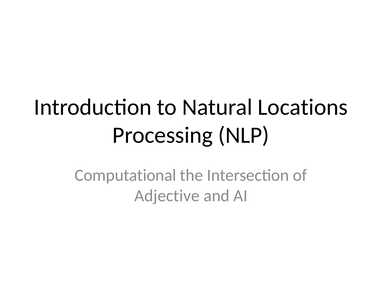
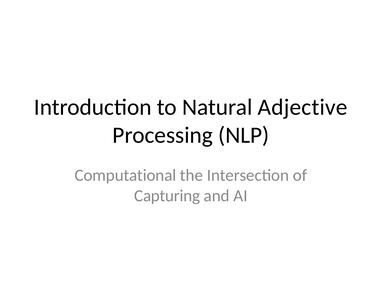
Locations: Locations -> Adjective
Adjective: Adjective -> Capturing
